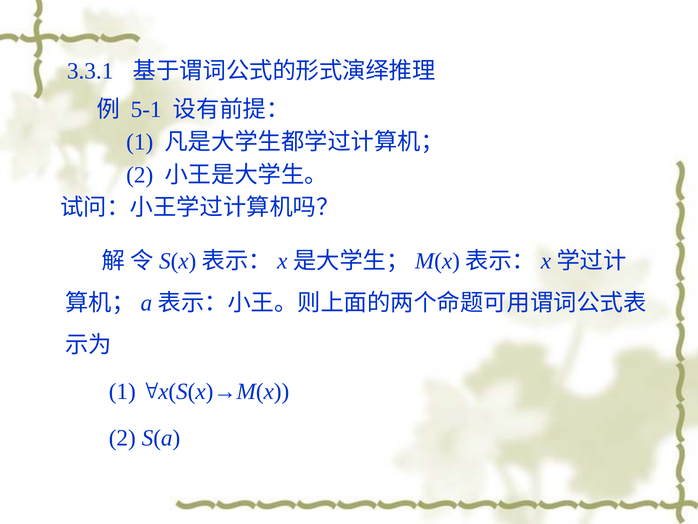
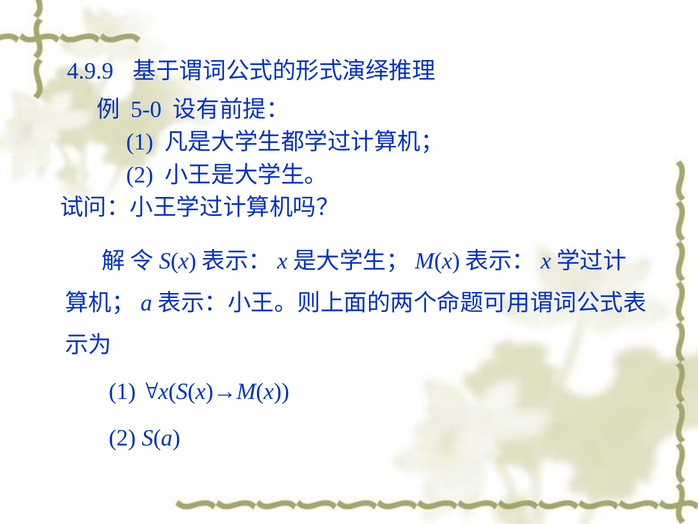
3.3.1: 3.3.1 -> 4.9.9
5-1: 5-1 -> 5-0
